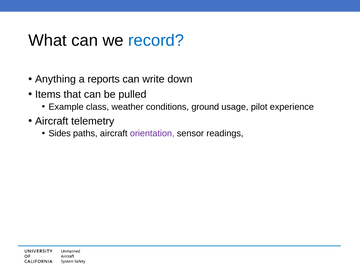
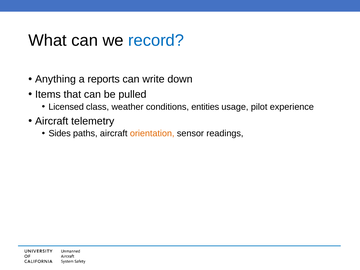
Example: Example -> Licensed
ground: ground -> entities
orientation colour: purple -> orange
